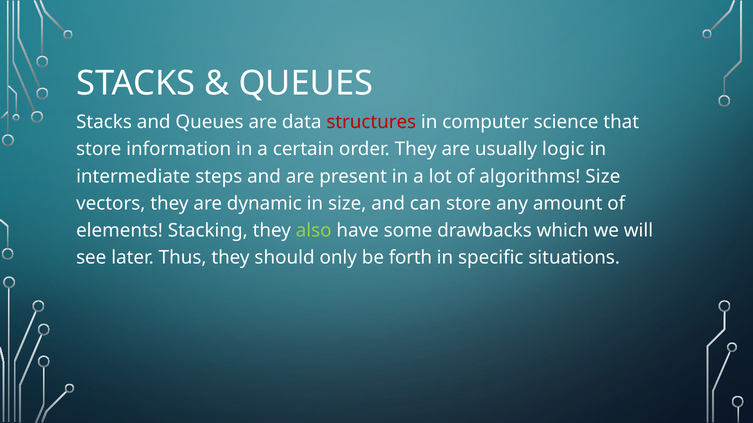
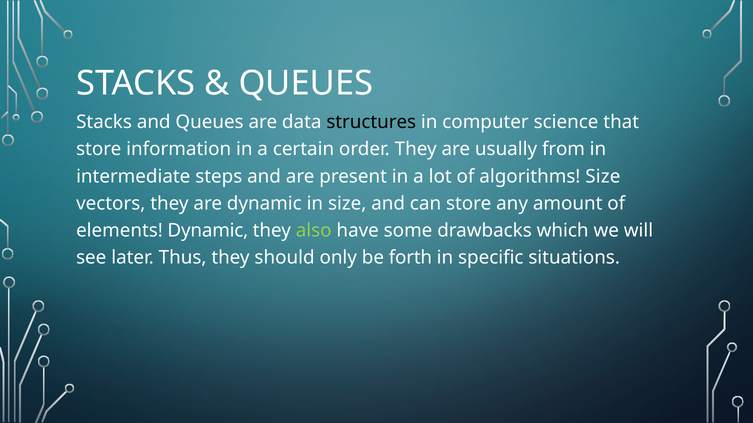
structures colour: red -> black
logic: logic -> from
elements Stacking: Stacking -> Dynamic
